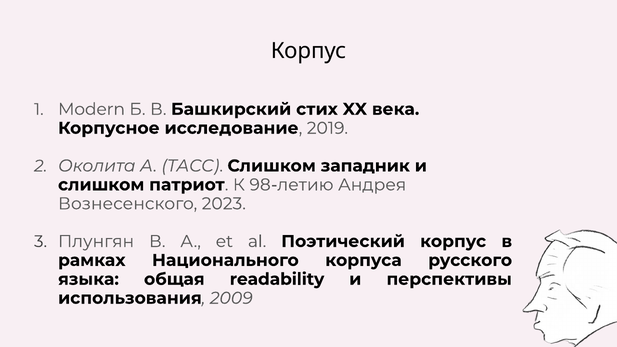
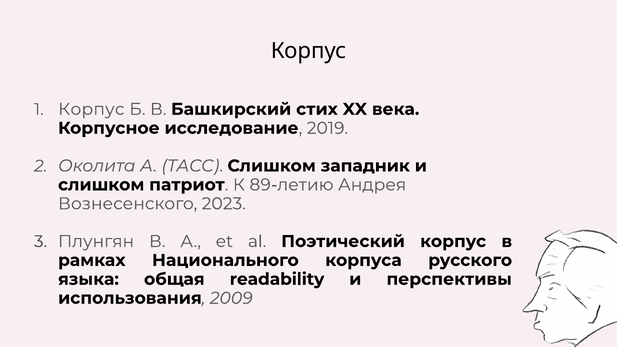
Modern at (92, 109): Modern -> Корпус
98-летию: 98-летию -> 89-летию
